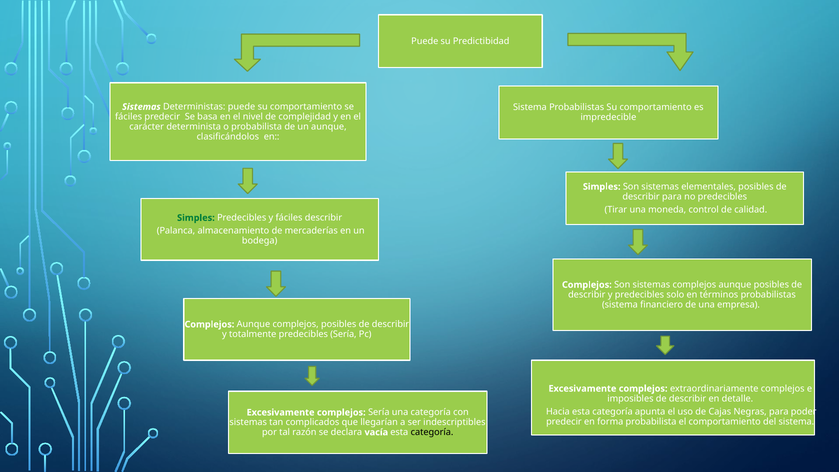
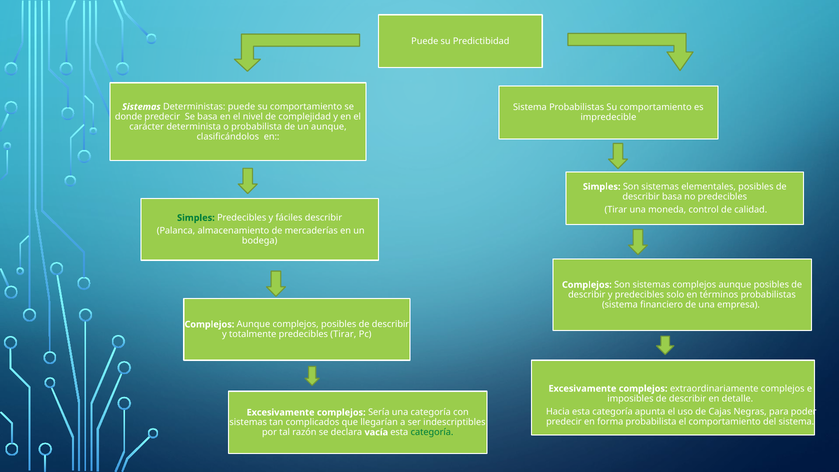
fáciles at (129, 117): fáciles -> donde
describir para: para -> basa
totalmente predecibles Sería: Sería -> Tirar
categoría at (432, 432) colour: black -> green
